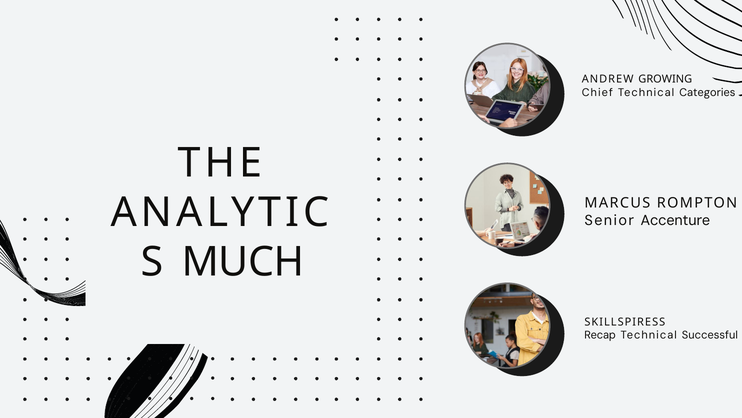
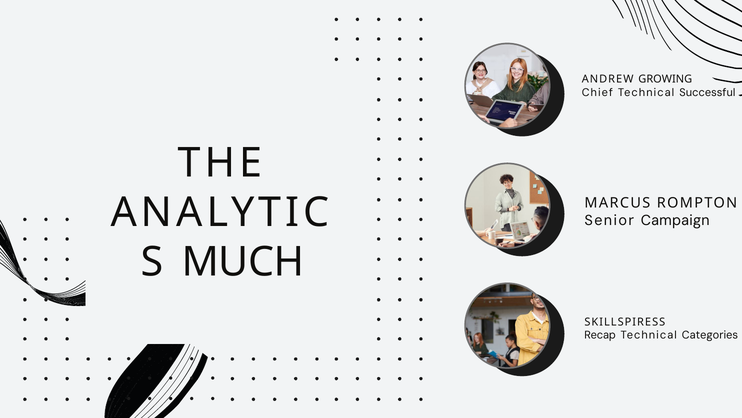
Categories: Categories -> Successful
Accenture: Accenture -> Campaign
Successful: Successful -> Categories
